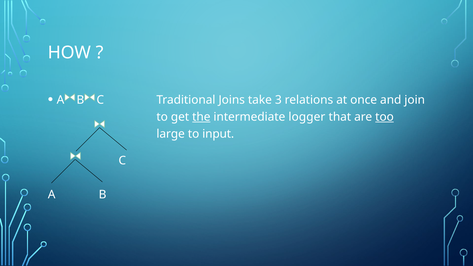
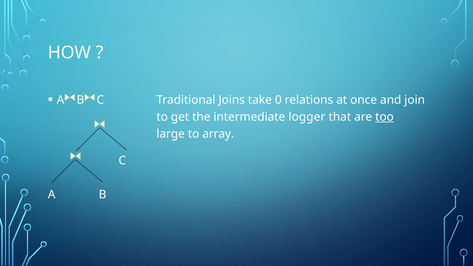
3: 3 -> 0
the underline: present -> none
input: input -> array
